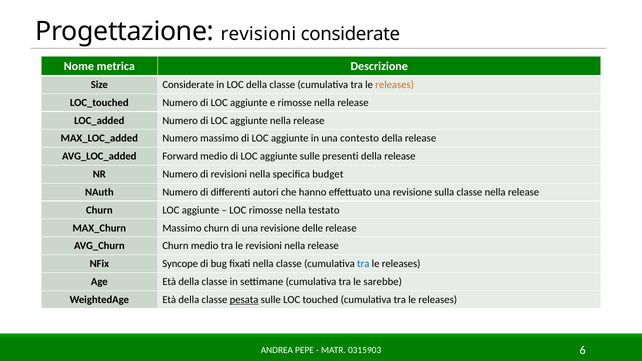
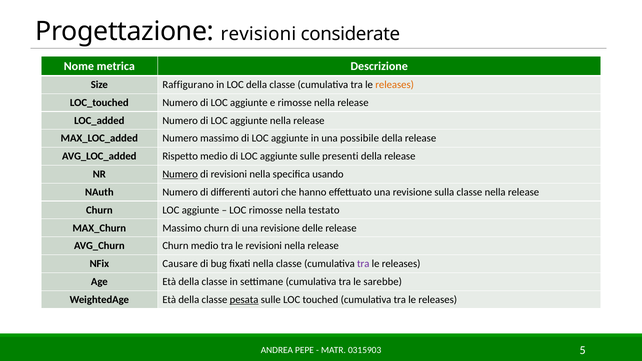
Size Considerate: Considerate -> Raffigurano
contesto: contesto -> possibile
Forward: Forward -> Rispetto
Numero at (180, 174) underline: none -> present
budget: budget -> usando
Syncope: Syncope -> Causare
tra at (363, 264) colour: blue -> purple
6: 6 -> 5
